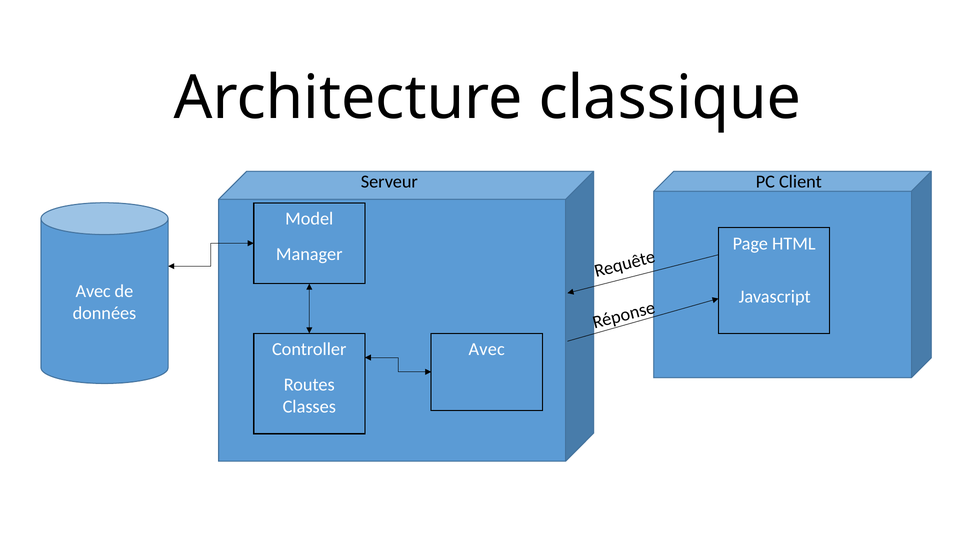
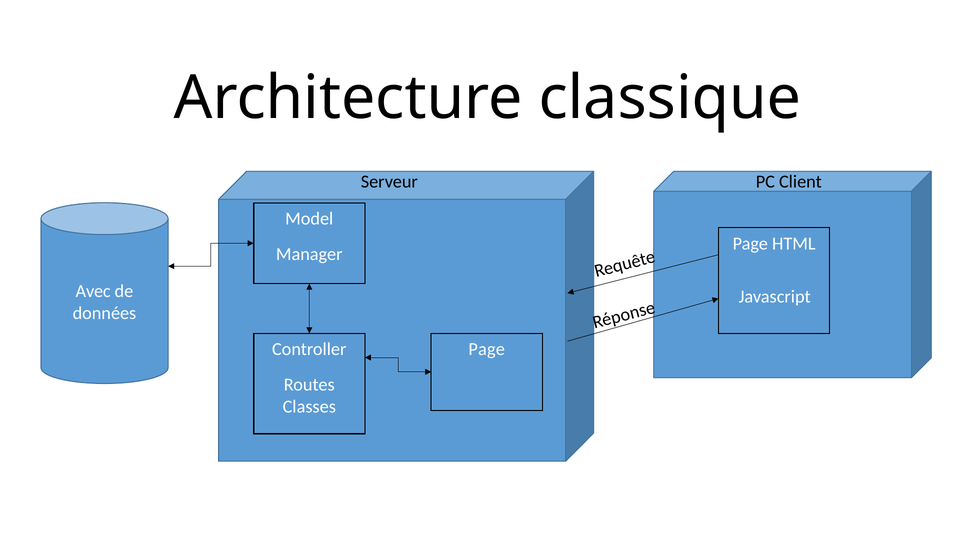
Avec at (487, 349): Avec -> Page
